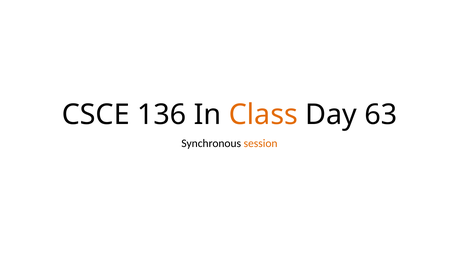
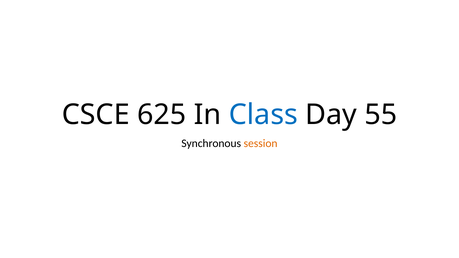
136: 136 -> 625
Class colour: orange -> blue
63: 63 -> 55
